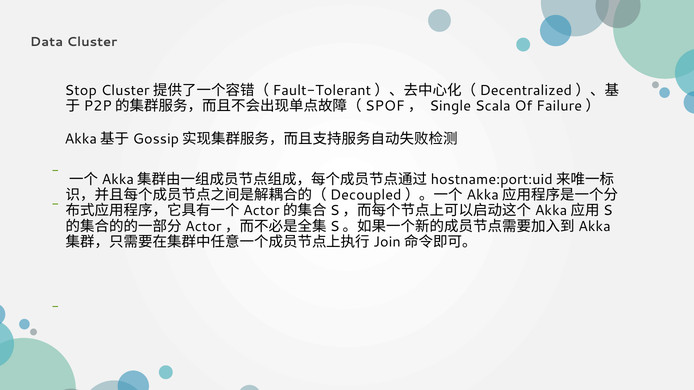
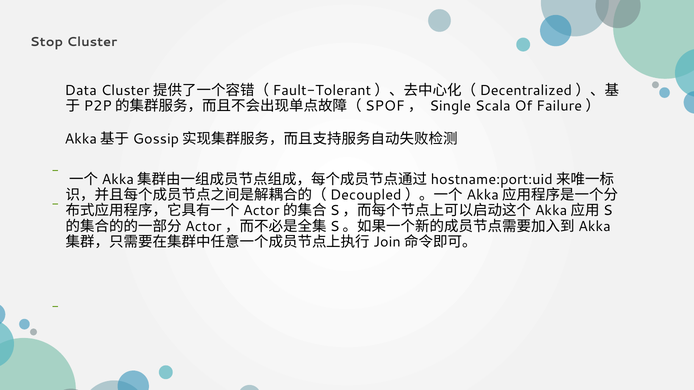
Data: Data -> Stop
Stop: Stop -> Data
